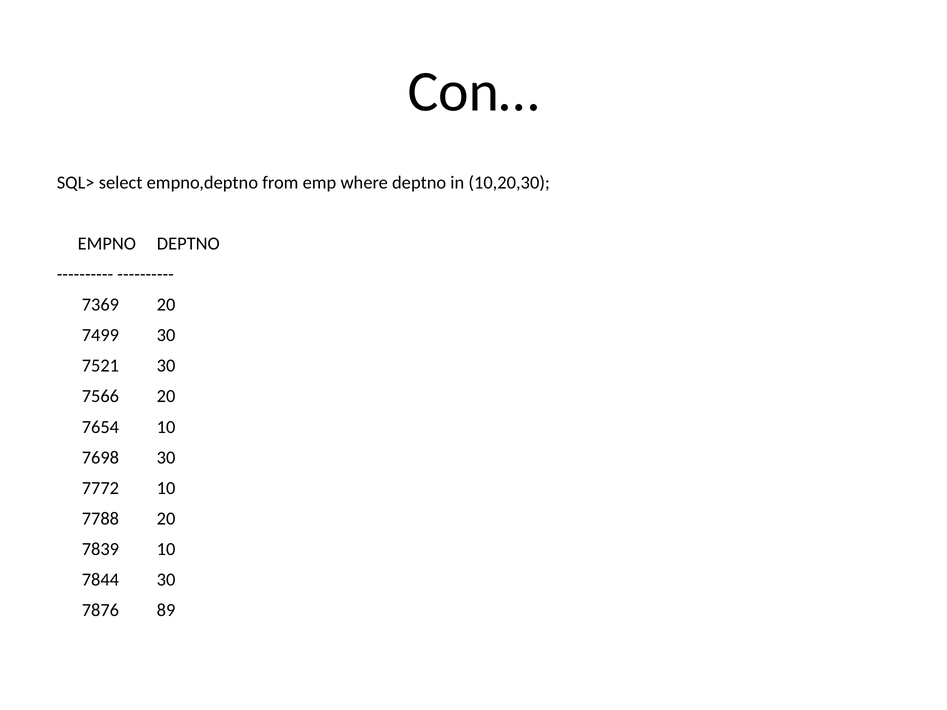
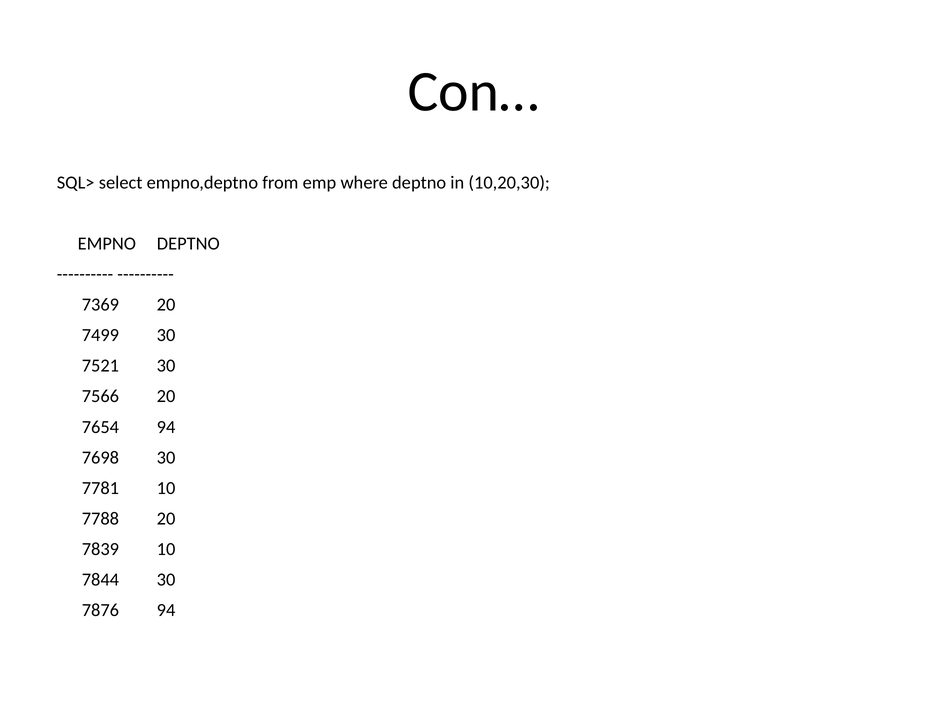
7654 10: 10 -> 94
7772: 7772 -> 7781
7876 89: 89 -> 94
